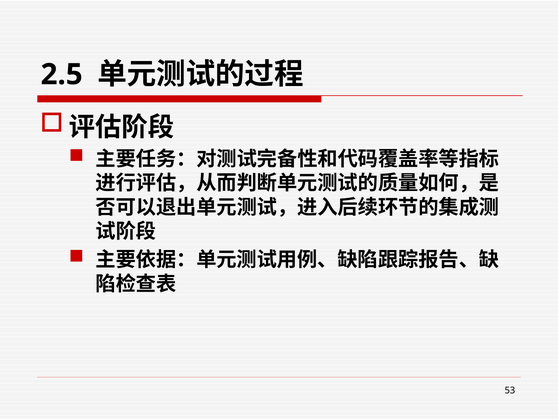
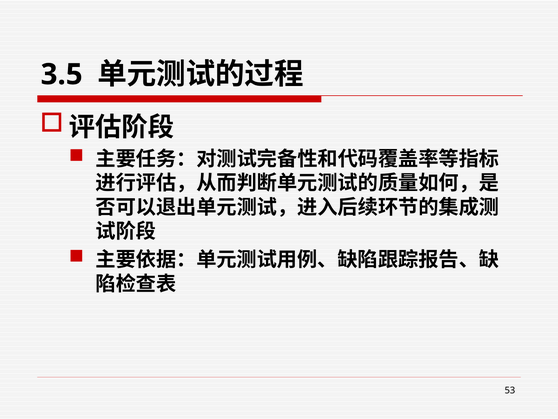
2.5: 2.5 -> 3.5
